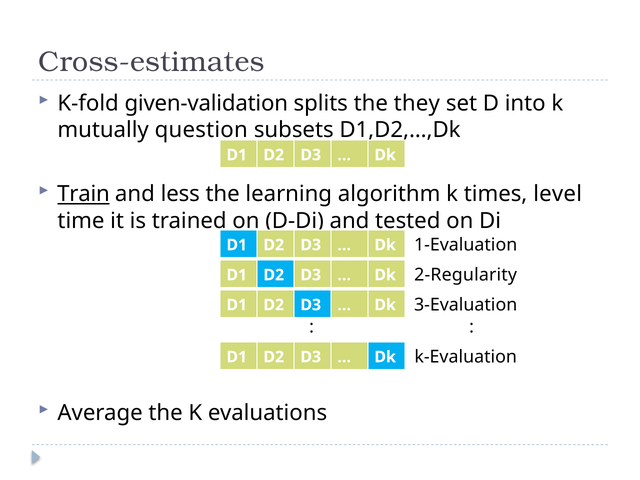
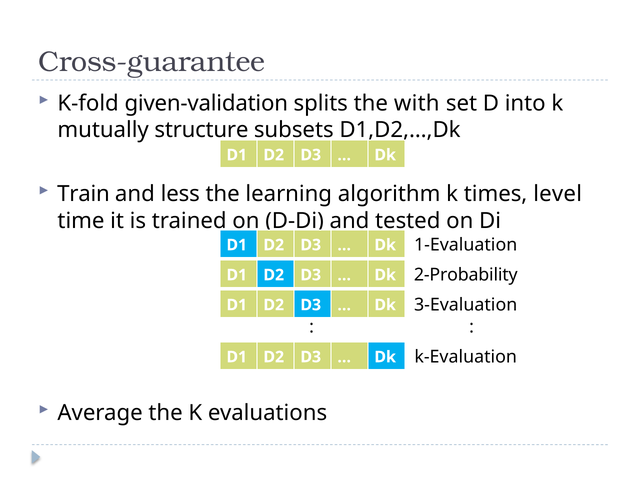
Cross-estimates: Cross-estimates -> Cross-guarantee
they: they -> with
question: question -> structure
Train underline: present -> none
2-Regularity: 2-Regularity -> 2-Probability
